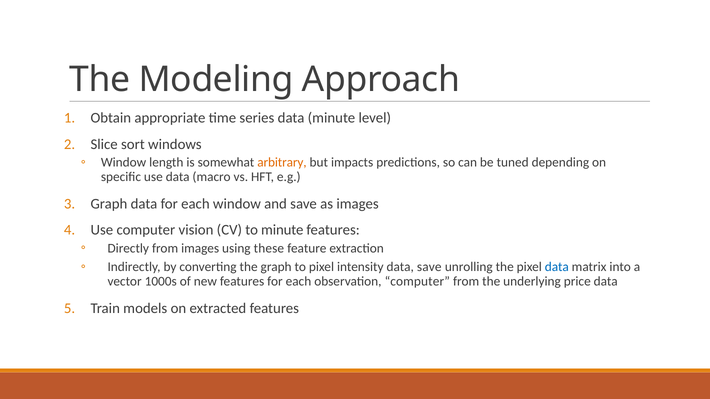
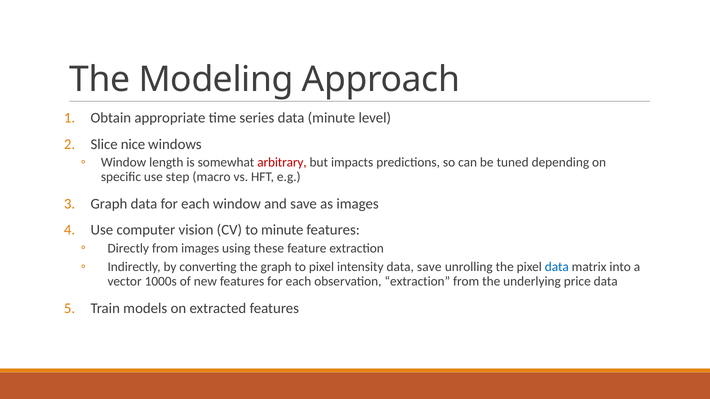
sort: sort -> nice
arbitrary colour: orange -> red
use data: data -> step
observation computer: computer -> extraction
